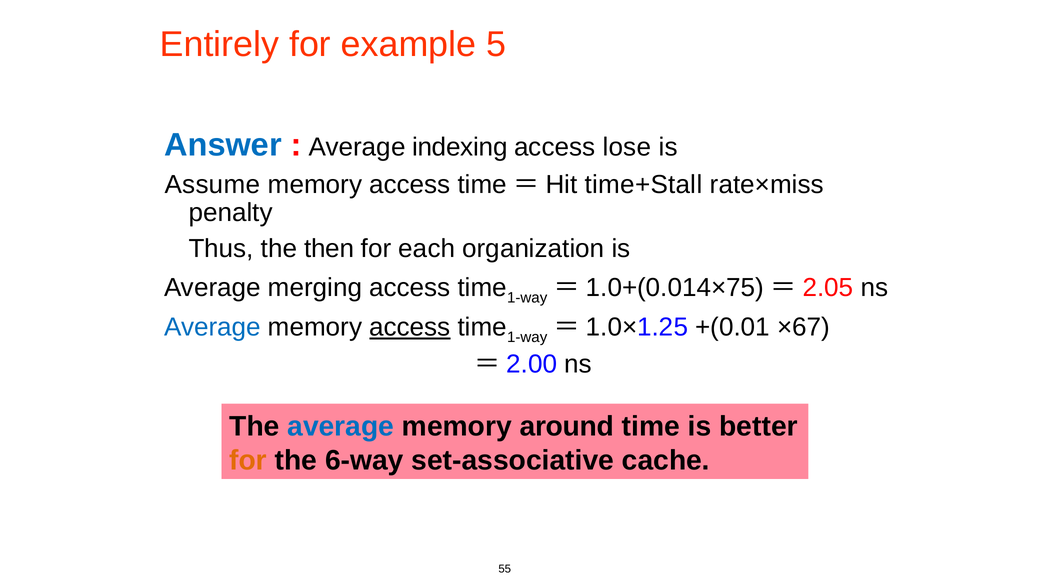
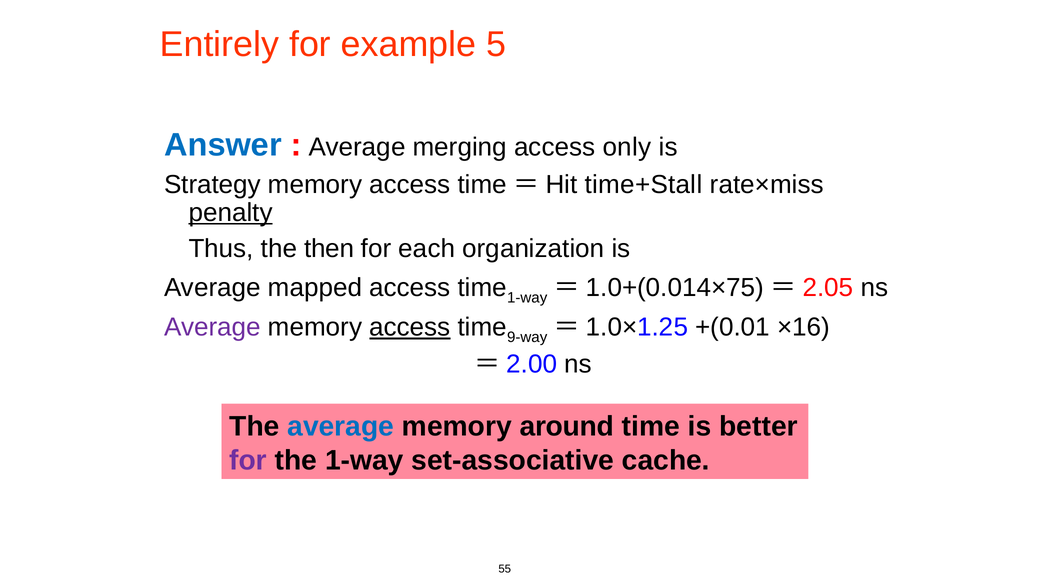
indexing: indexing -> merging
lose: lose -> only
Assume: Assume -> Strategy
penalty underline: none -> present
merging: merging -> mapped
Average at (213, 328) colour: blue -> purple
1-way at (527, 338): 1-way -> 9-way
×67: ×67 -> ×16
for at (248, 461) colour: orange -> purple
the 6-way: 6-way -> 1-way
